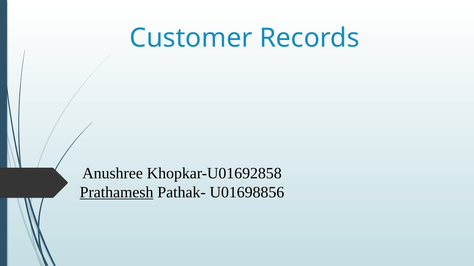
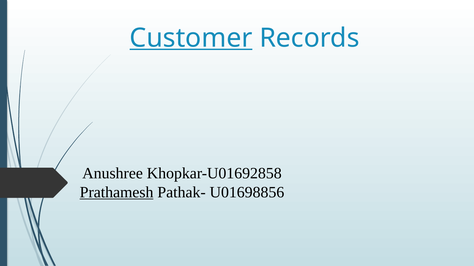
Customer underline: none -> present
